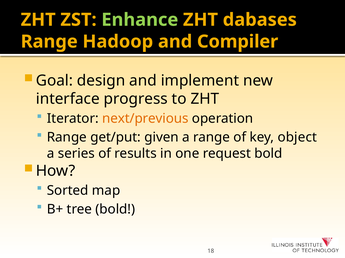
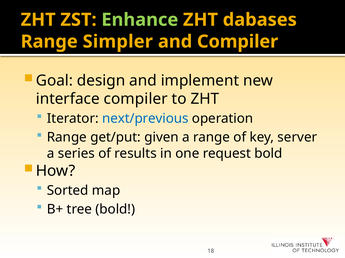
Hadoop: Hadoop -> Simpler
interface progress: progress -> compiler
next/previous colour: orange -> blue
object: object -> server
